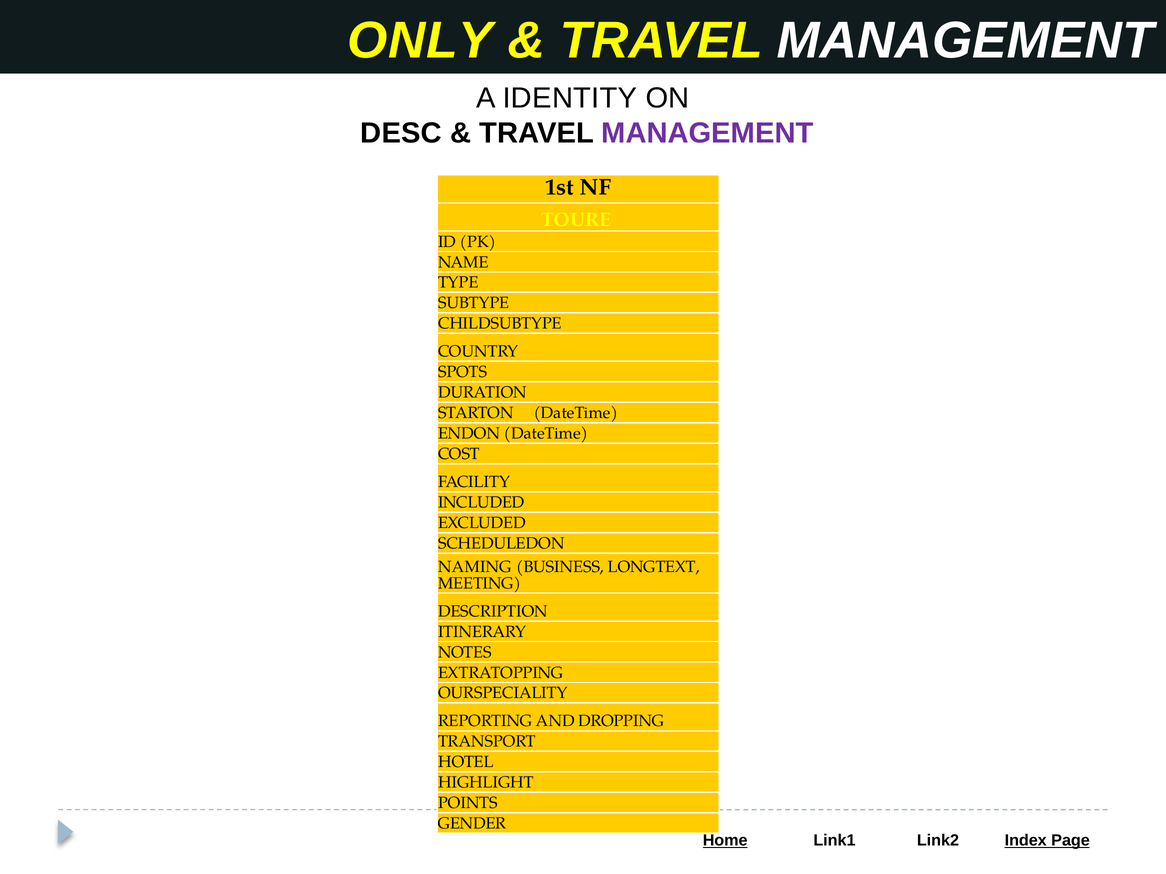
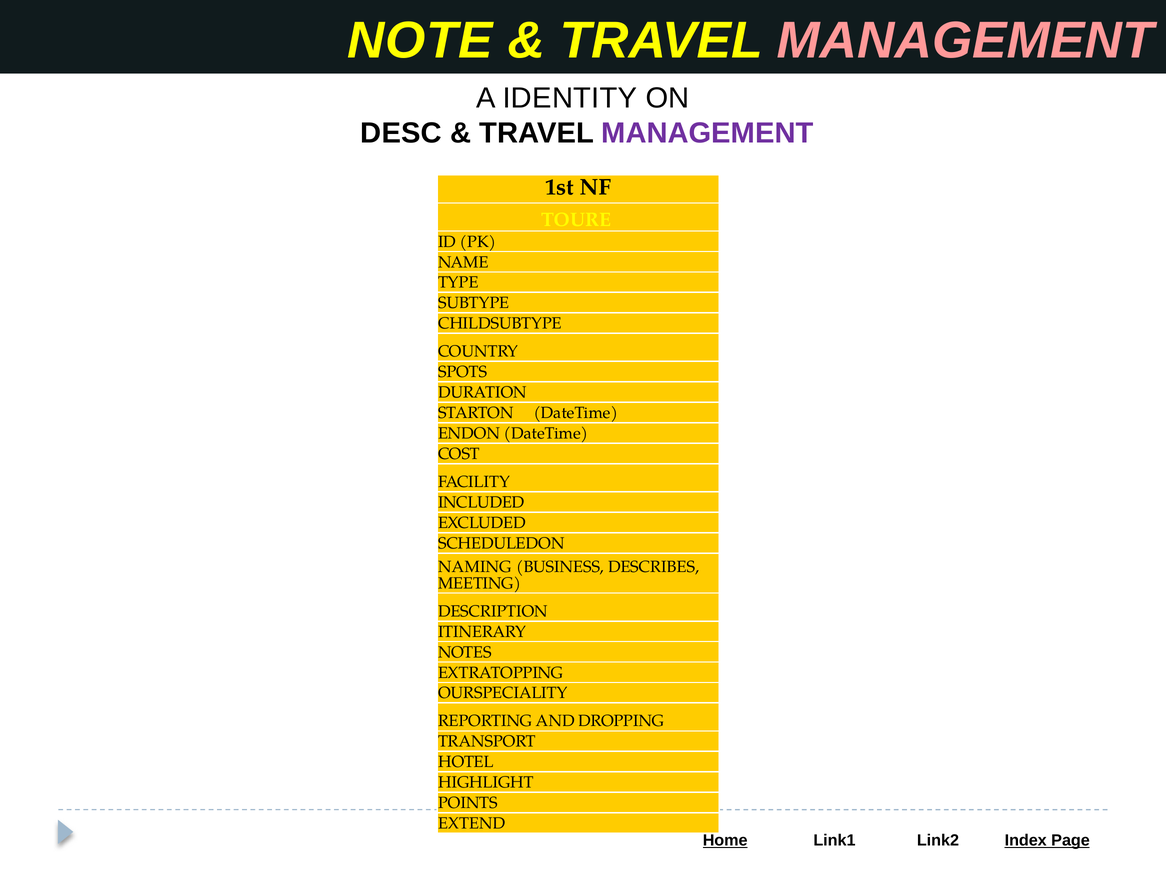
ONLY: ONLY -> NOTE
MANAGEMENT at (965, 40) colour: white -> pink
LONGTEXT: LONGTEXT -> DESCRIBES
GENDER: GENDER -> EXTEND
